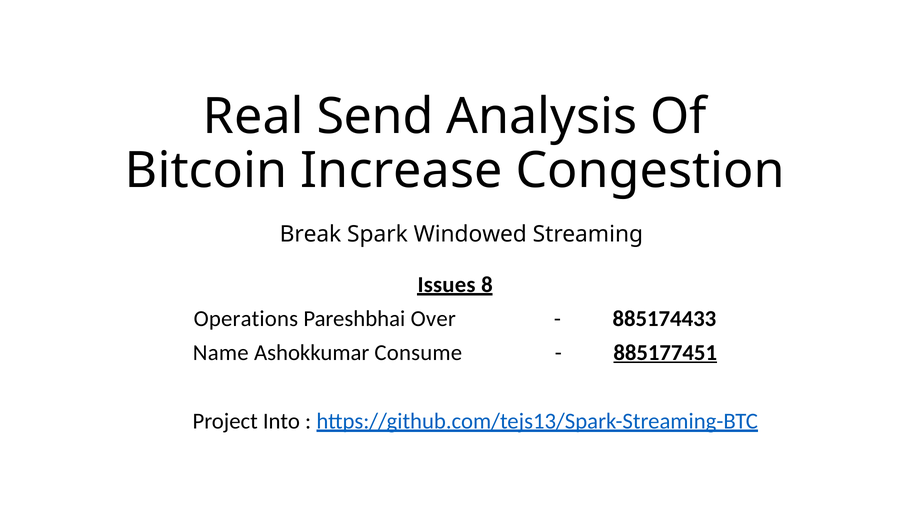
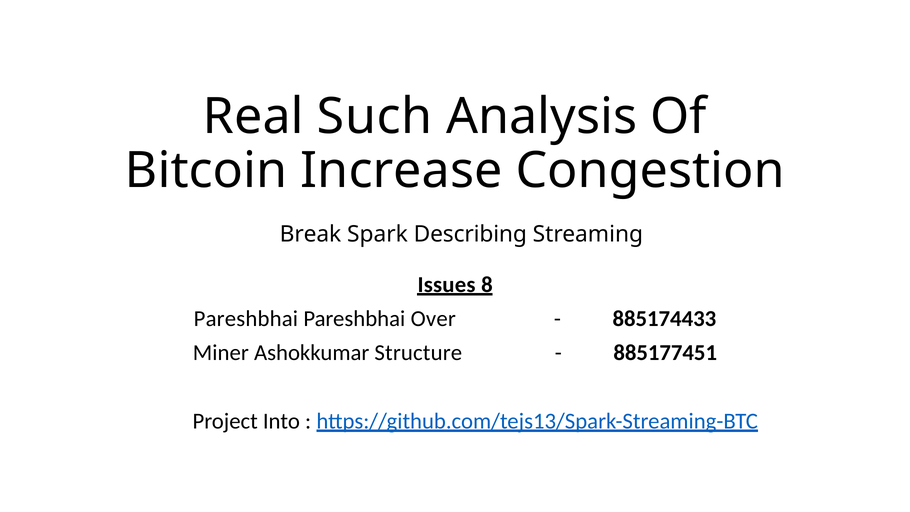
Send: Send -> Such
Windowed: Windowed -> Describing
Operations at (246, 318): Operations -> Pareshbhai
Name: Name -> Miner
Consume: Consume -> Structure
885177451 underline: present -> none
